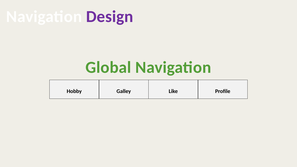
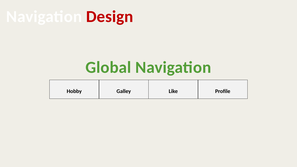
Design colour: purple -> red
